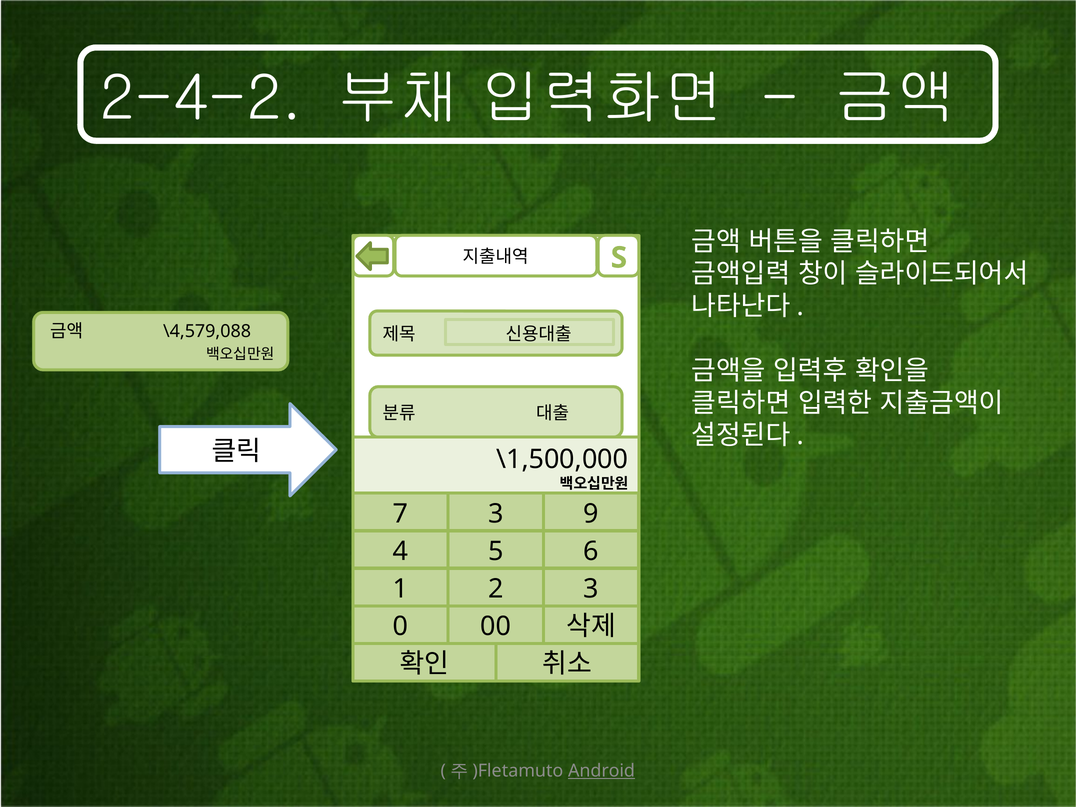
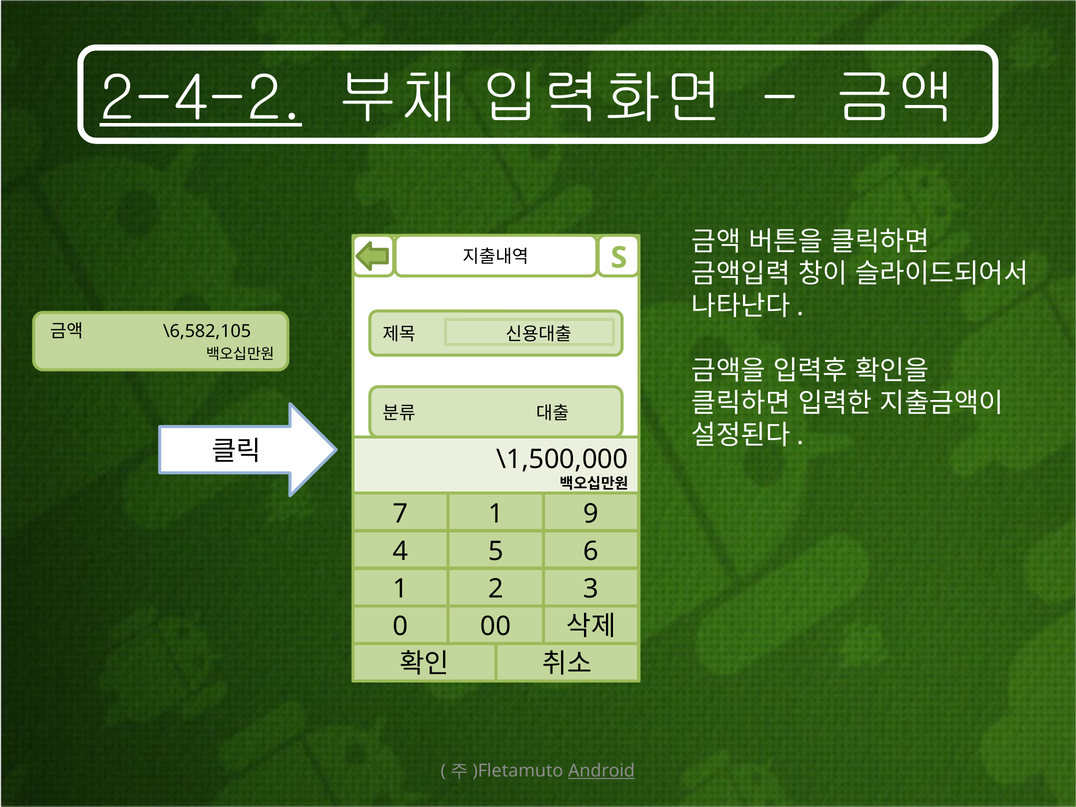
2-4-2 underline: none -> present
\4,579,088: \4,579,088 -> \6,582,105
7 3: 3 -> 1
